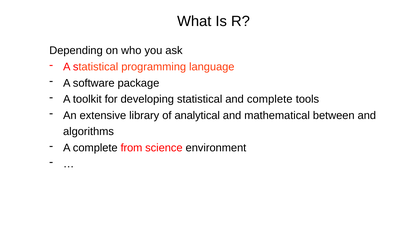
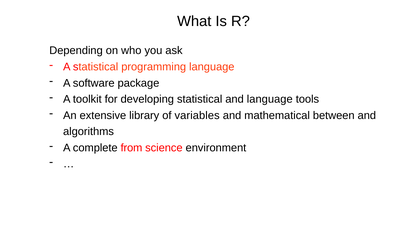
and complete: complete -> language
analytical: analytical -> variables
